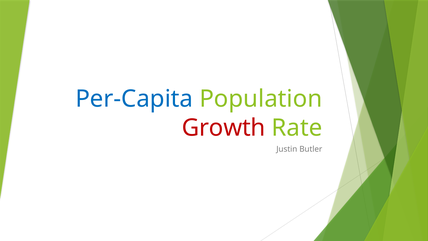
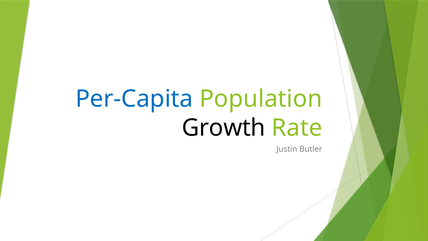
Growth colour: red -> black
